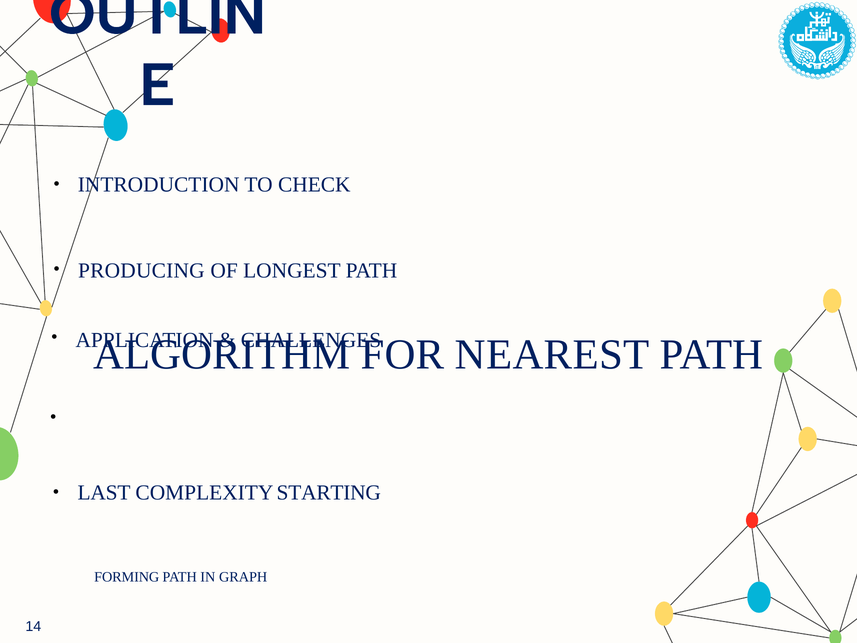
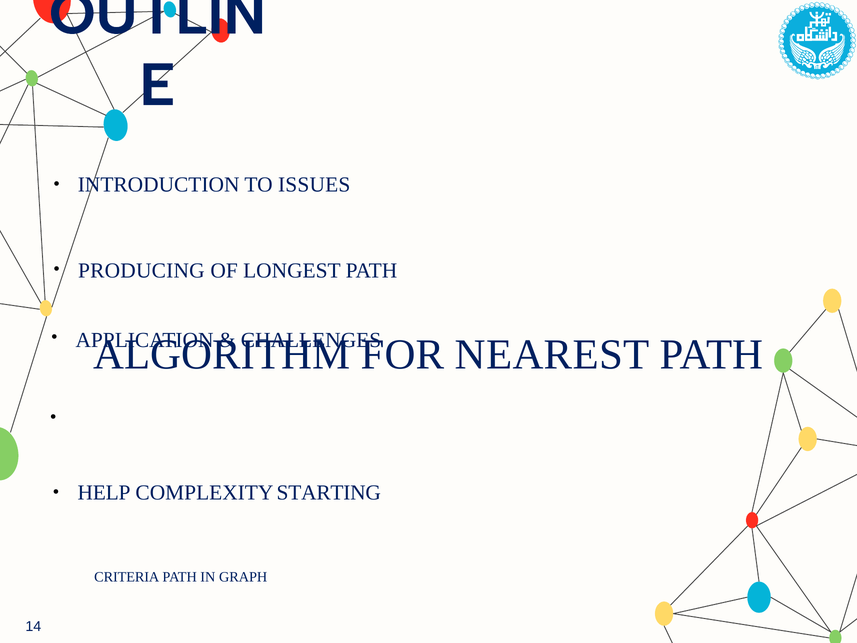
CHECK: CHECK -> ISSUES
LAST: LAST -> HELP
FORMING: FORMING -> CRITERIA
